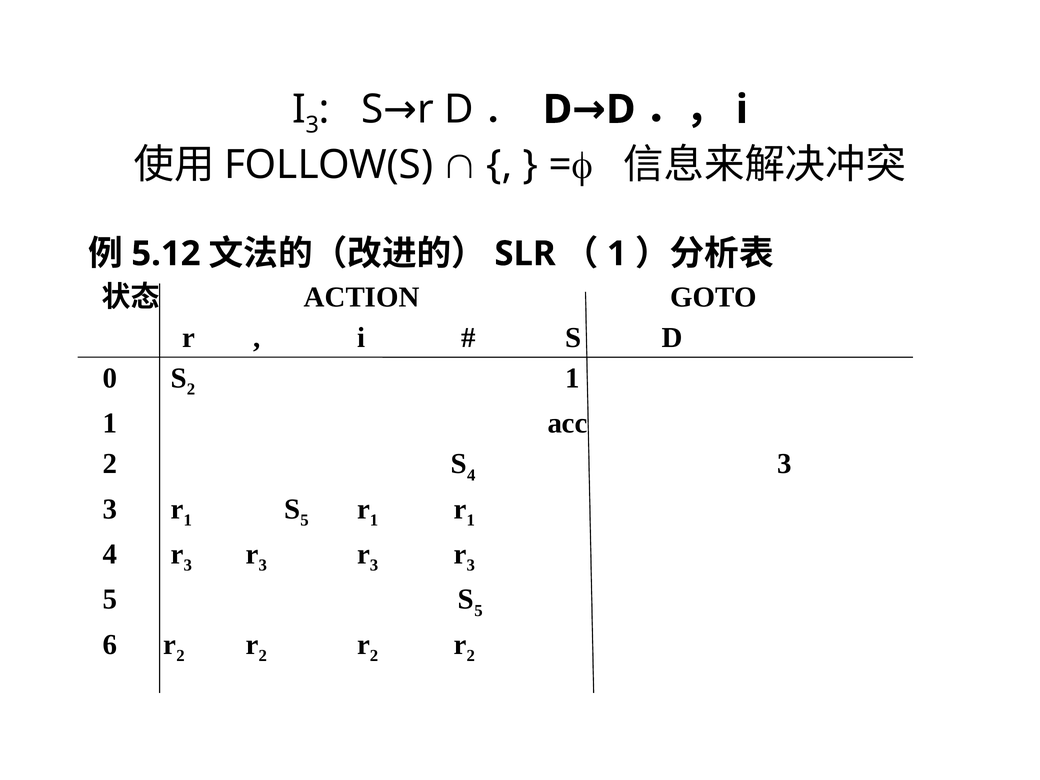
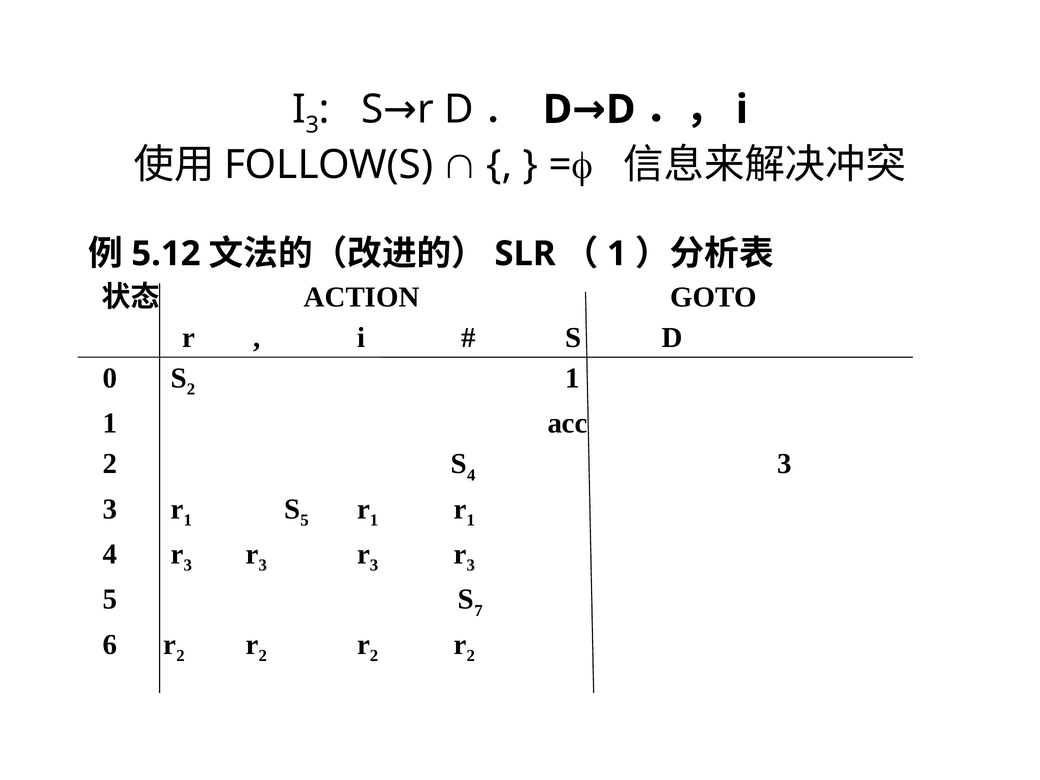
5 S 5: 5 -> 7
